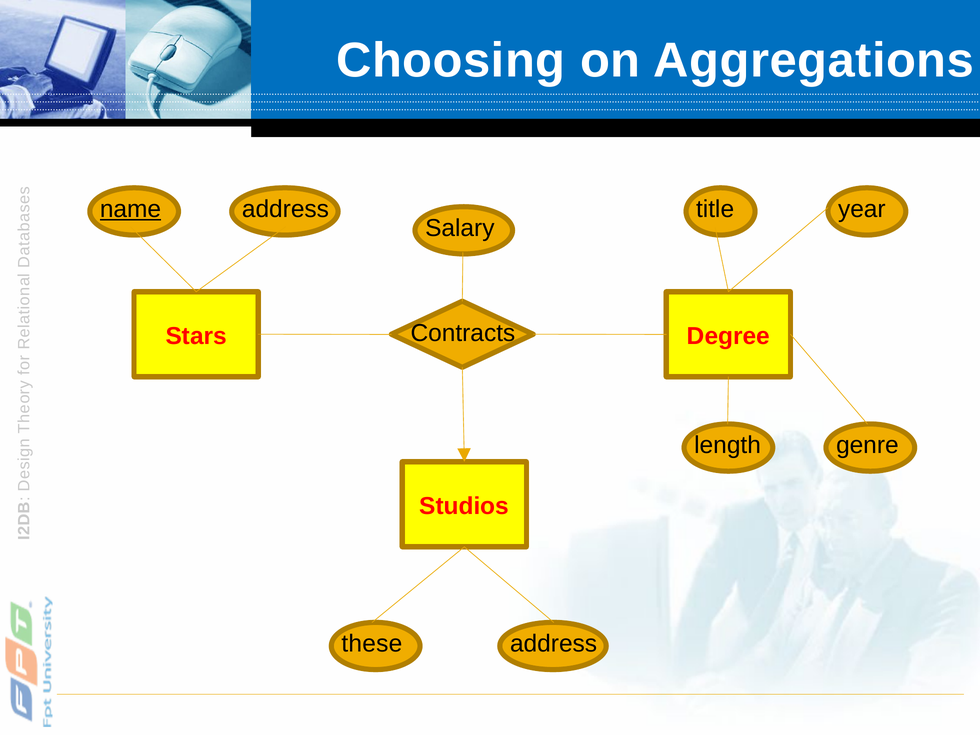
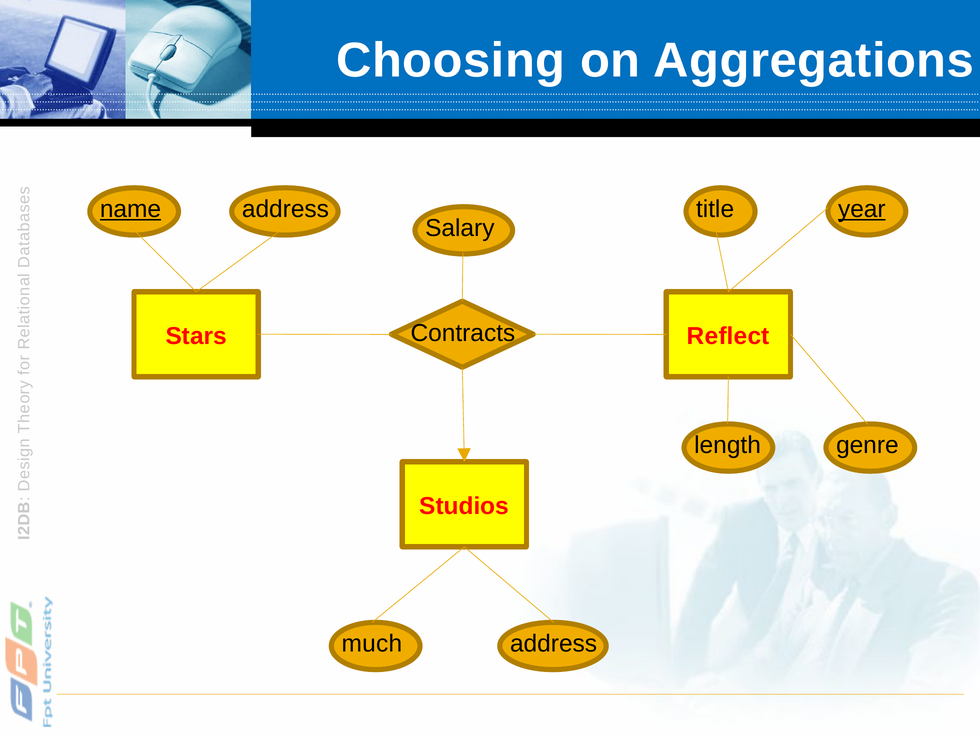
year underline: none -> present
Degree: Degree -> Reflect
these: these -> much
